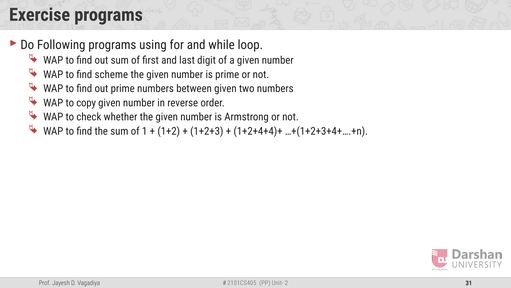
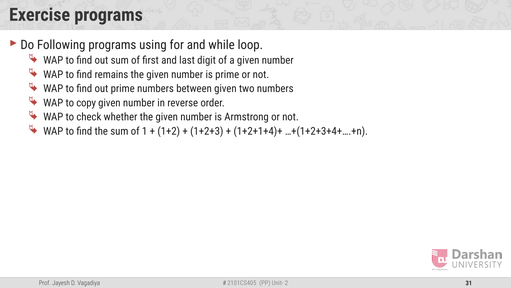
scheme: scheme -> remains
1+2+4+4)+: 1+2+4+4)+ -> 1+2+1+4)+
